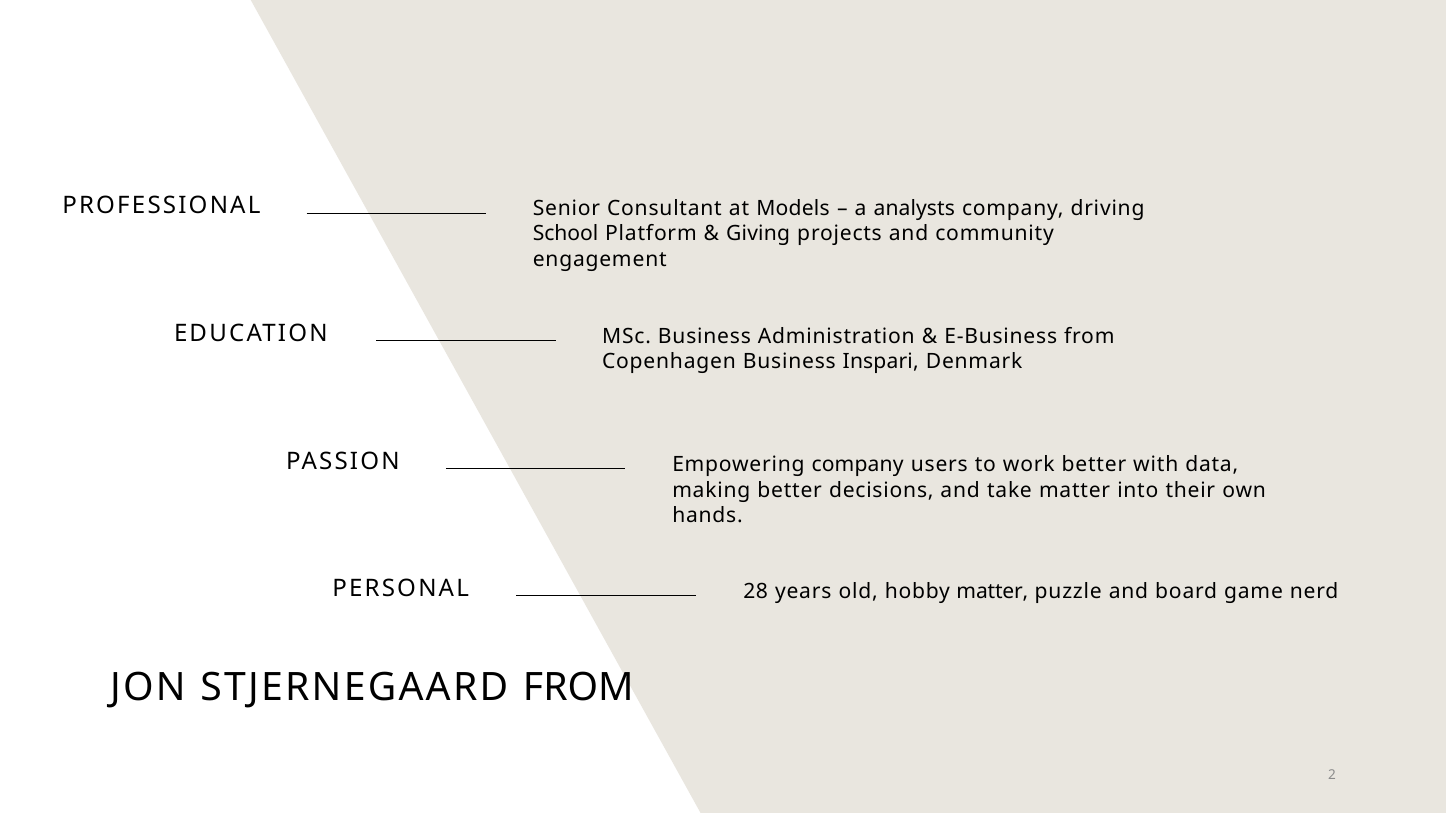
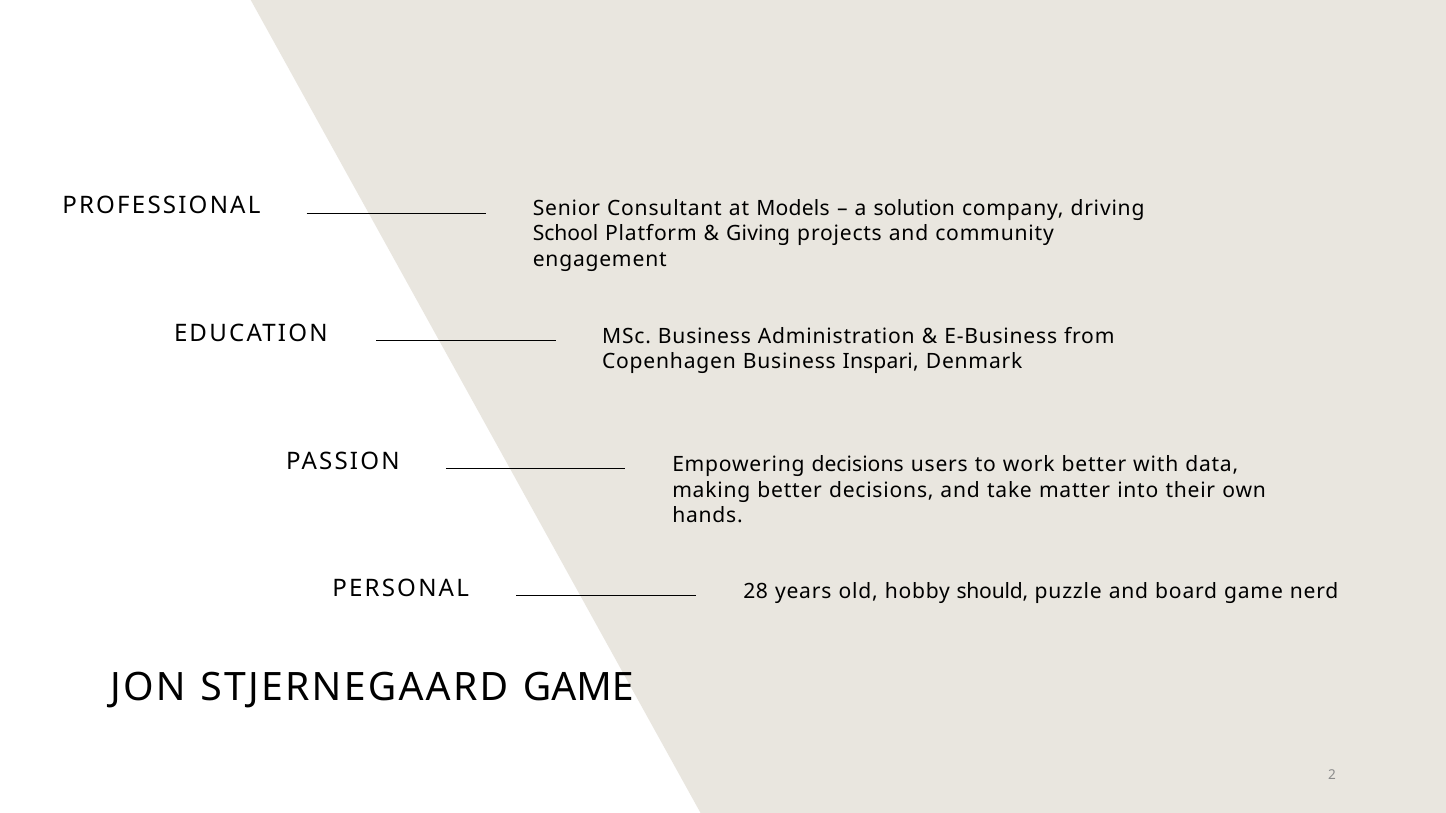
analysts: analysts -> solution
Empowering company: company -> decisions
hobby matter: matter -> should
STJERNEGAARD FROM: FROM -> GAME
